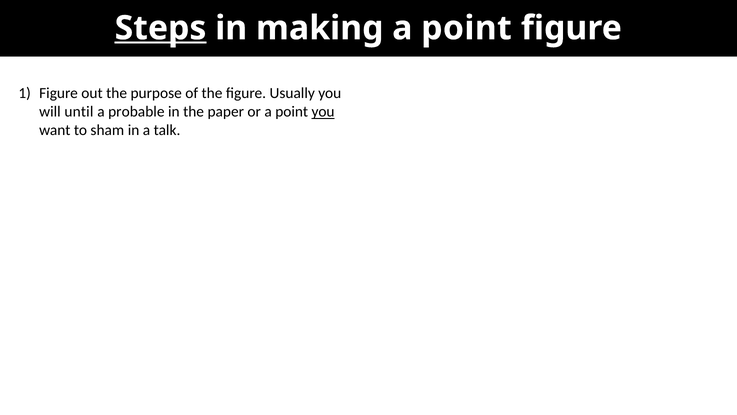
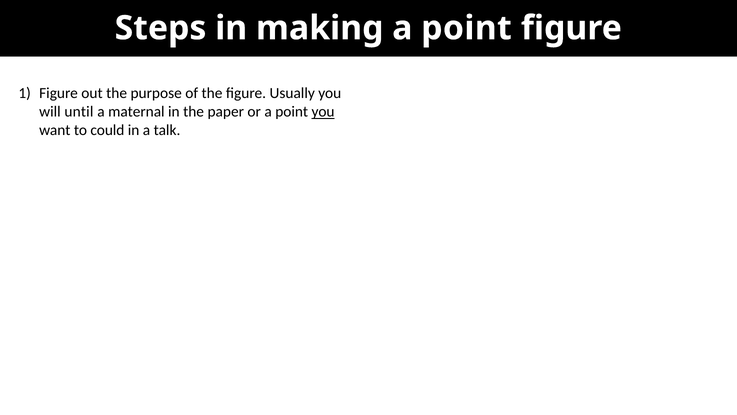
Steps underline: present -> none
probable: probable -> maternal
sham: sham -> could
